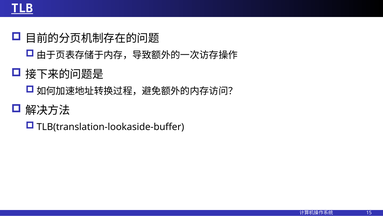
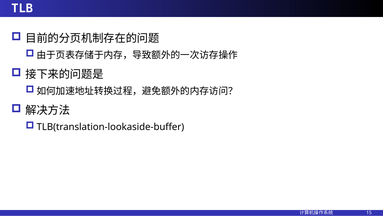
TLB underline: present -> none
